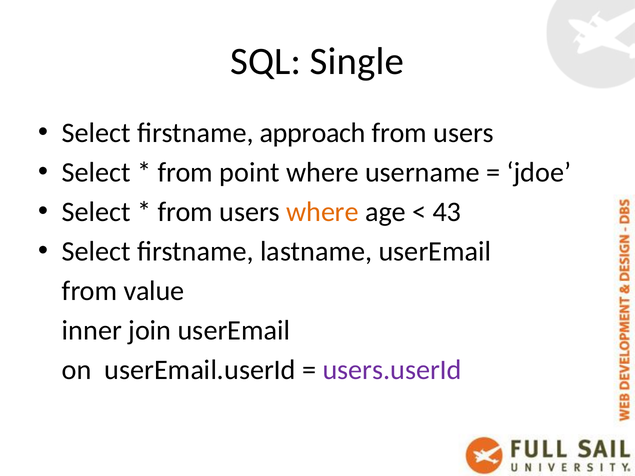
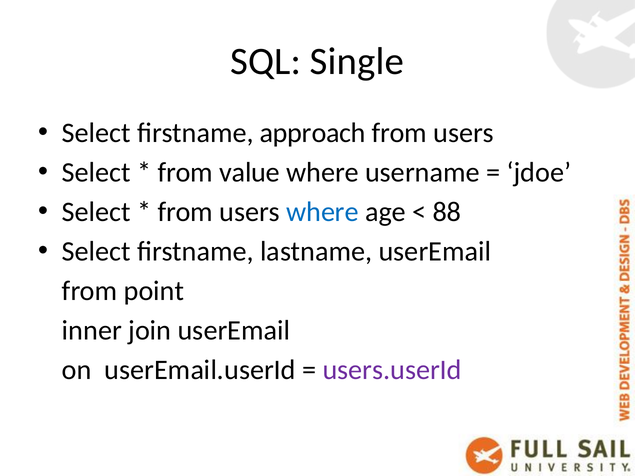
point: point -> value
where at (322, 212) colour: orange -> blue
43: 43 -> 88
value: value -> point
